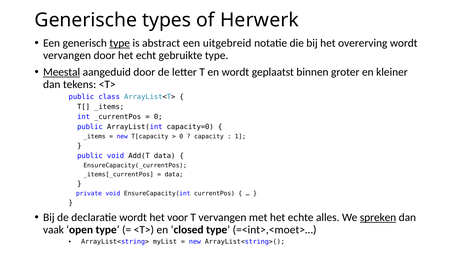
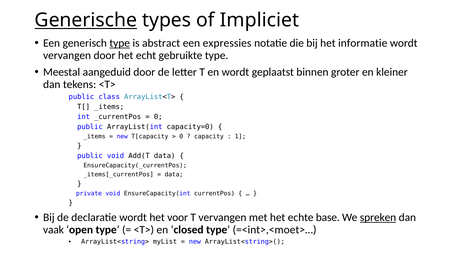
Generische underline: none -> present
Herwerk: Herwerk -> Impliciet
uitgebreid: uitgebreid -> expressies
overerving: overerving -> informatie
Meestal underline: present -> none
alles: alles -> base
